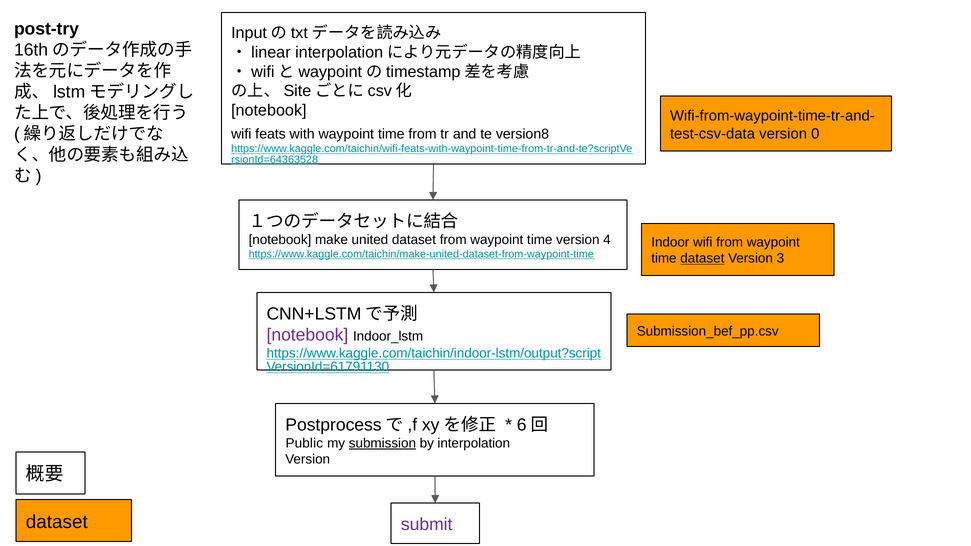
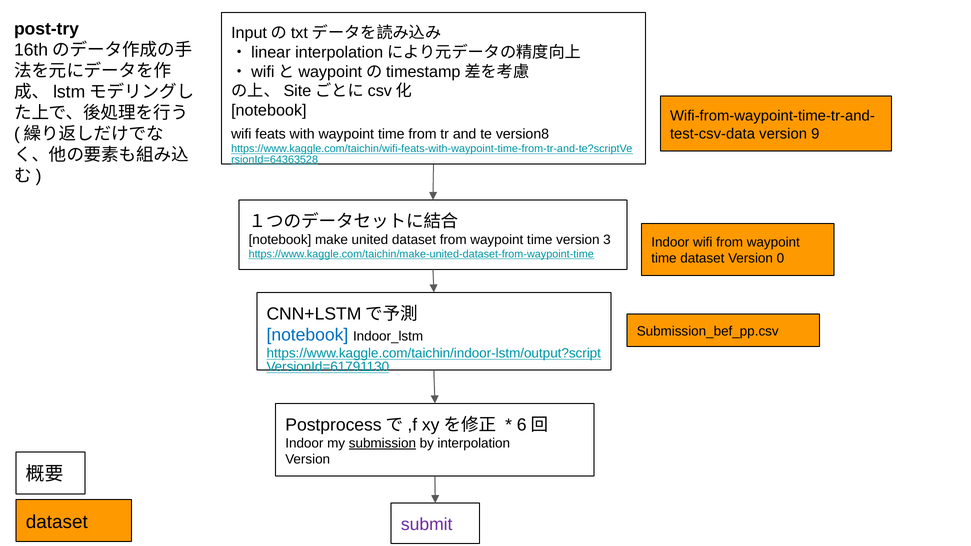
0: 0 -> 9
4: 4 -> 3
dataset at (702, 259) underline: present -> none
3: 3 -> 0
notebook at (307, 335) colour: purple -> blue
Public at (304, 443): Public -> Indoor
